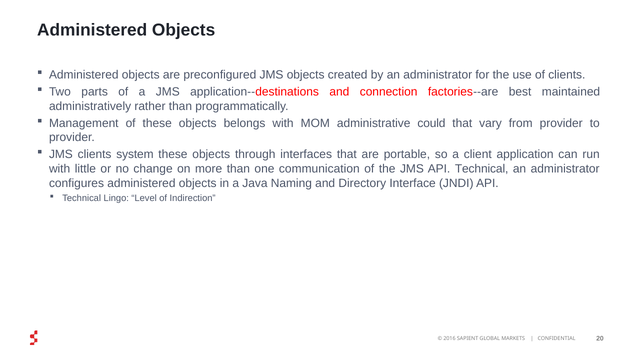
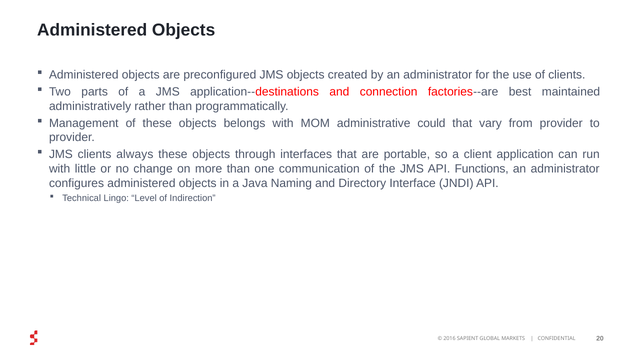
system: system -> always
API Technical: Technical -> Functions
